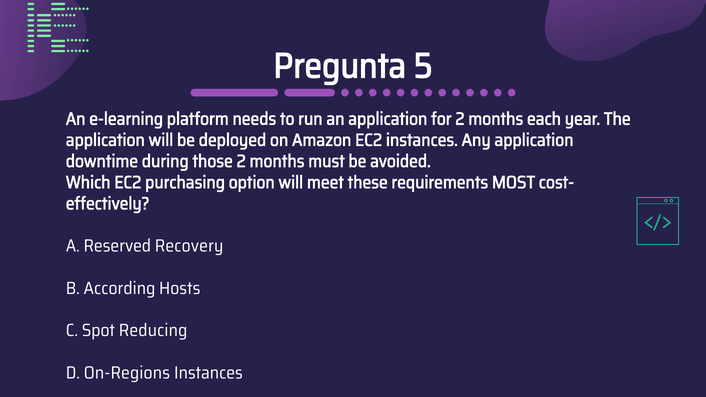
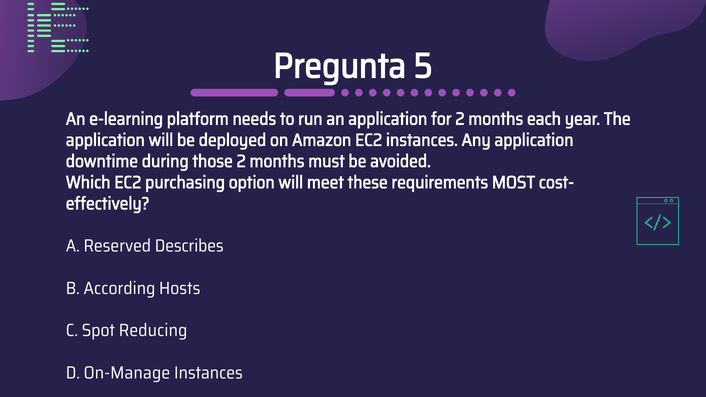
Recovery: Recovery -> Describes
On-Regions: On-Regions -> On-Manage
